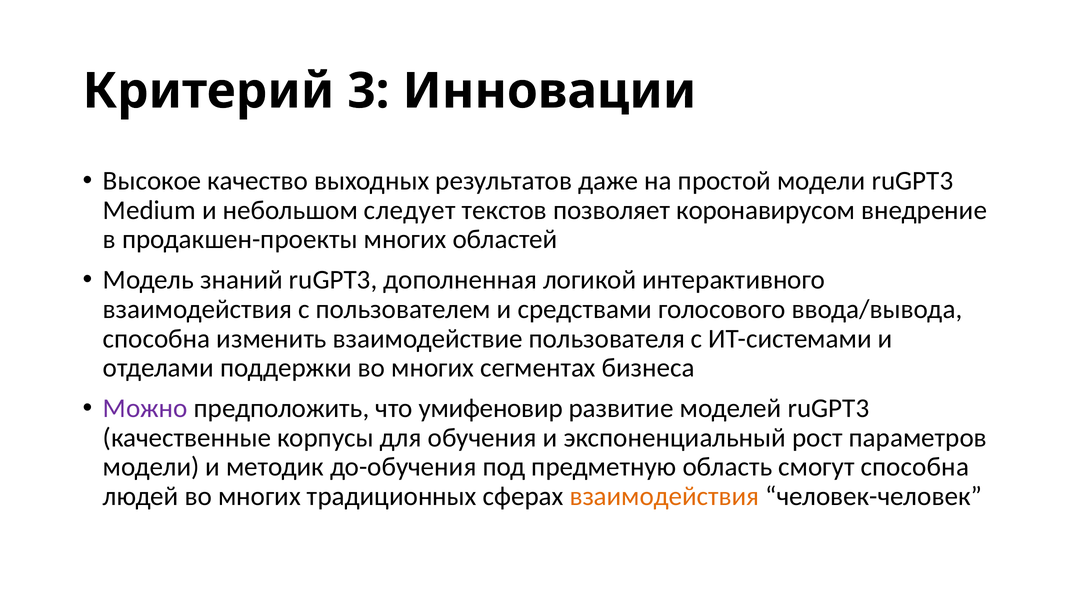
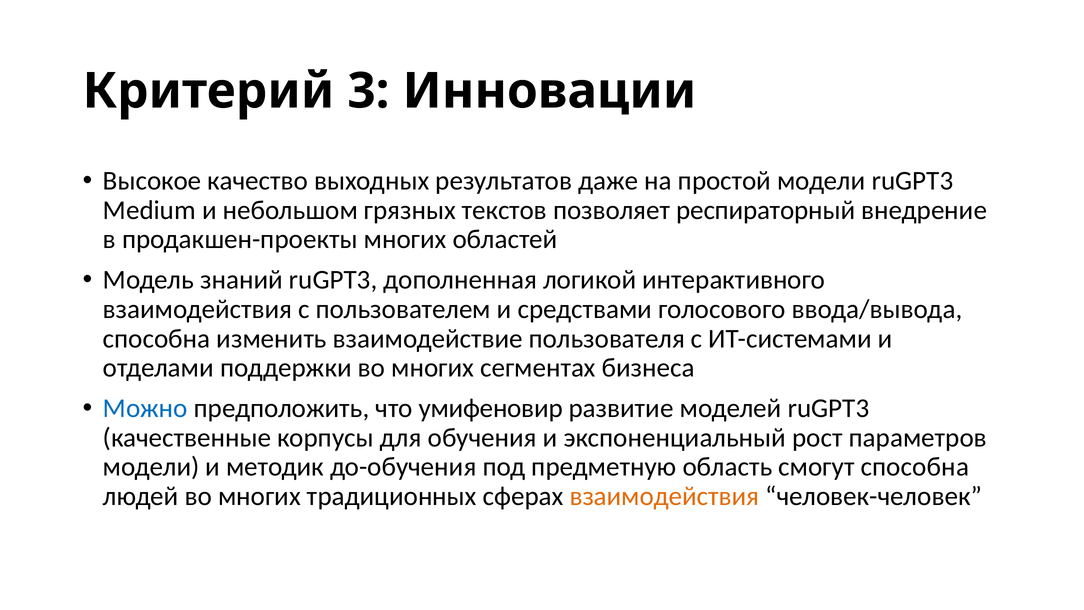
следует: следует -> грязных
коронавирусом: коронавирусом -> респираторный
Можно colour: purple -> blue
